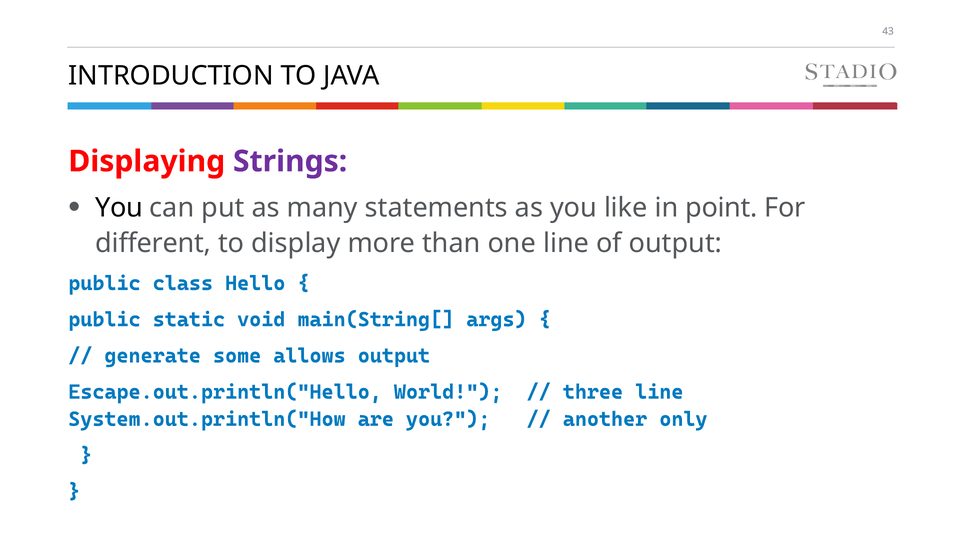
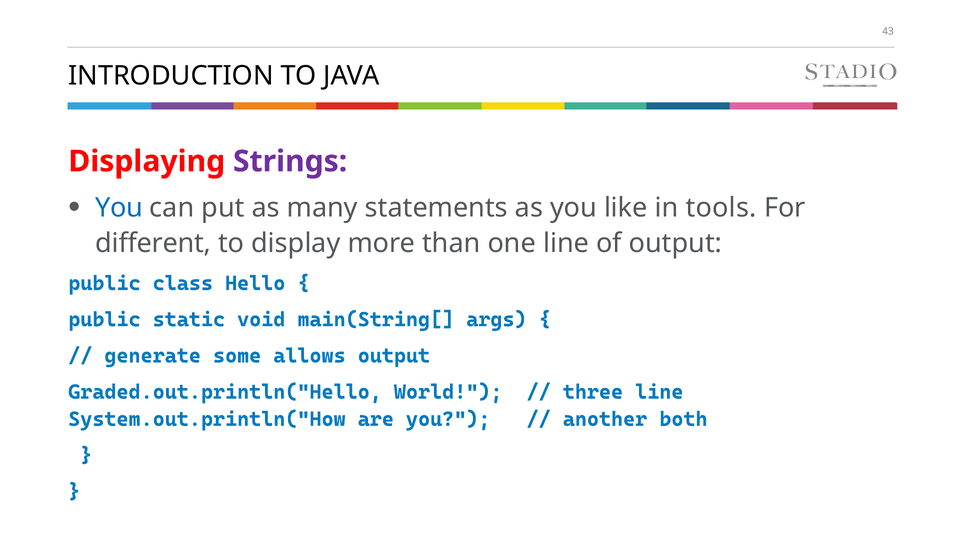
You at (119, 208) colour: black -> blue
point: point -> tools
Escape.out.println("Hello: Escape.out.println("Hello -> Graded.out.println("Hello
only: only -> both
